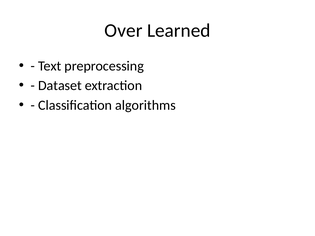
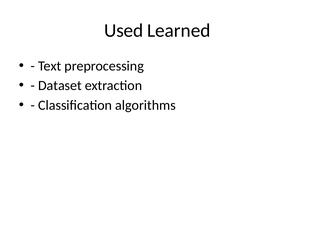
Over: Over -> Used
